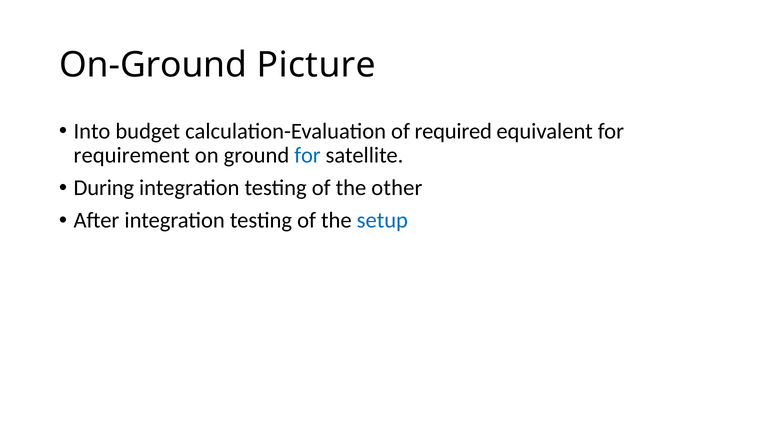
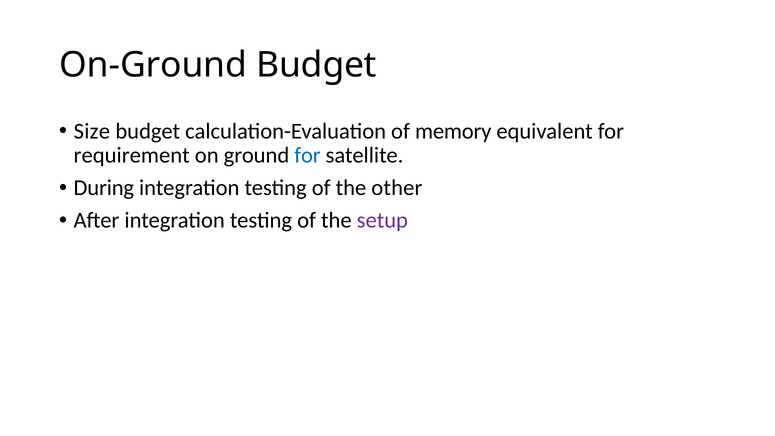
On-Ground Picture: Picture -> Budget
Into: Into -> Size
required: required -> memory
setup colour: blue -> purple
